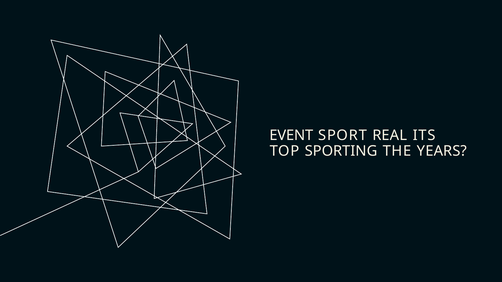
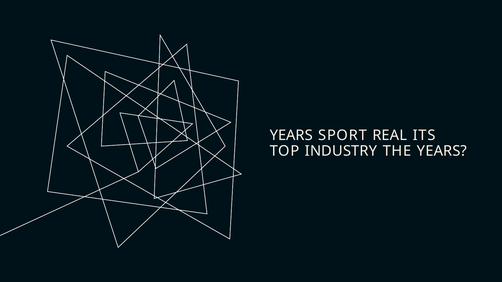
EVENT at (291, 135): EVENT -> YEARS
SPORTING: SPORTING -> INDUSTRY
